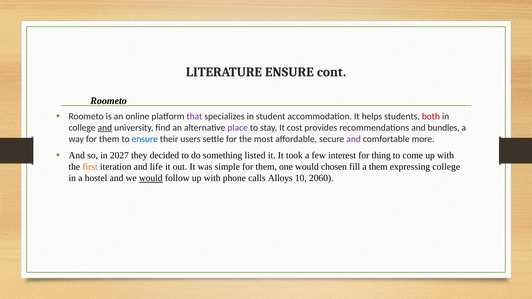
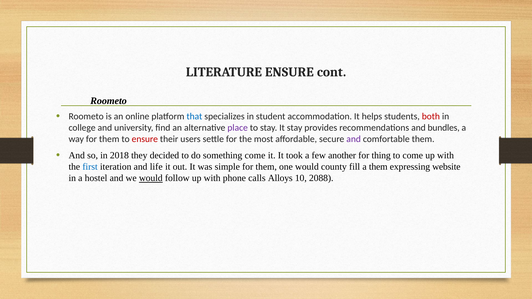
that colour: purple -> blue
and at (105, 128) underline: present -> none
It cost: cost -> stay
ensure at (145, 139) colour: blue -> red
comfortable more: more -> them
2027: 2027 -> 2018
something listed: listed -> come
interest: interest -> another
first colour: orange -> blue
chosen: chosen -> county
expressing college: college -> website
2060: 2060 -> 2088
